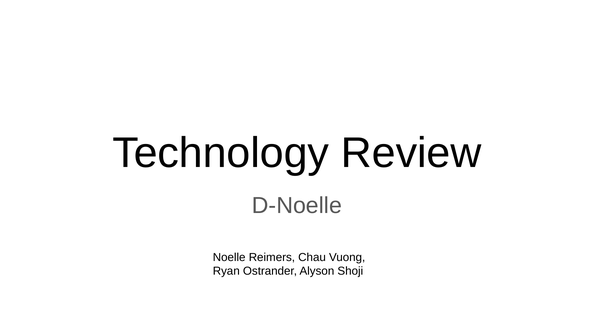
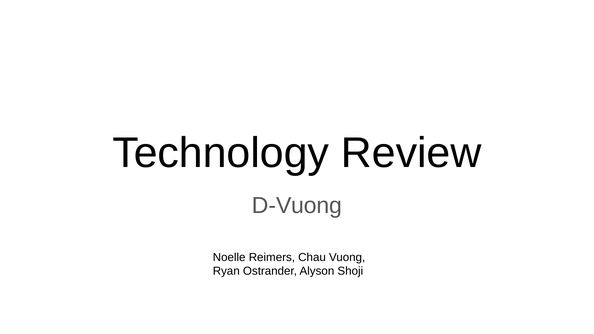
D-Noelle: D-Noelle -> D-Vuong
